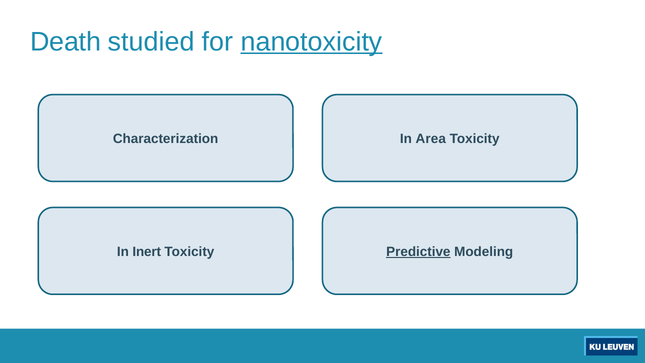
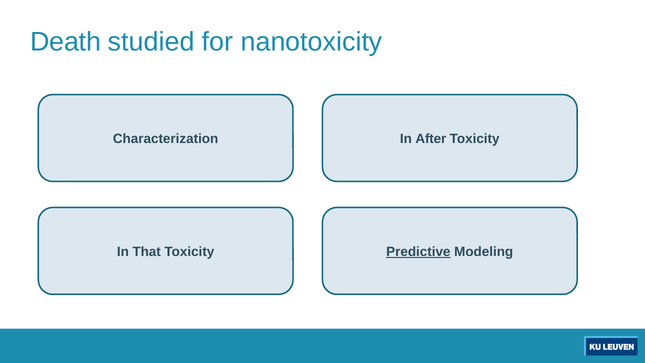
nanotoxicity underline: present -> none
Area: Area -> After
Inert: Inert -> That
